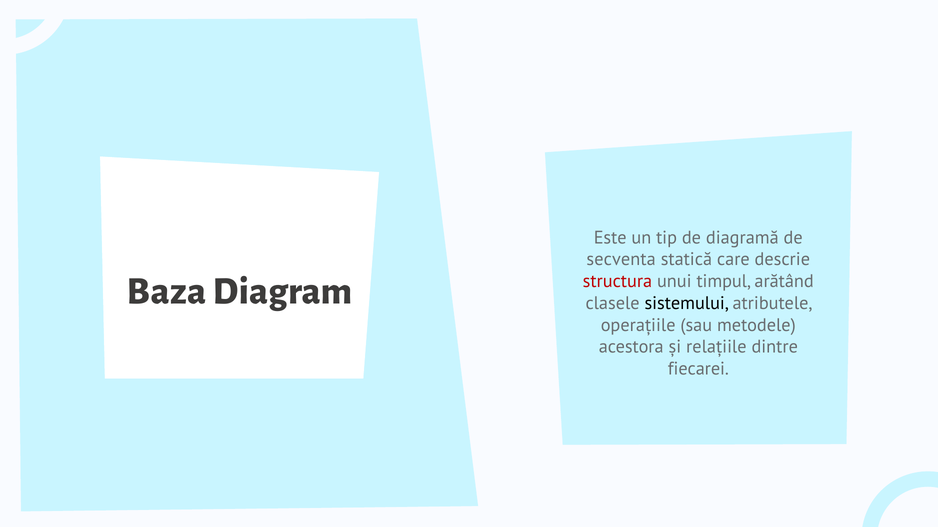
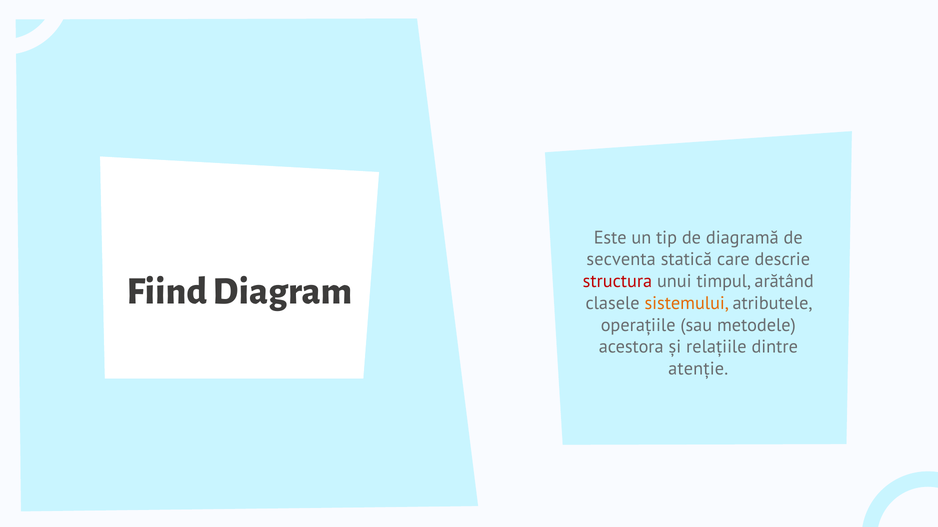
Baza: Baza -> Fiind
sistemului colour: black -> orange
fiecarei: fiecarei -> atenţie
